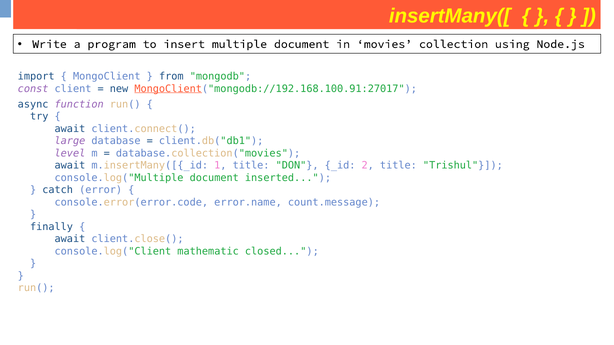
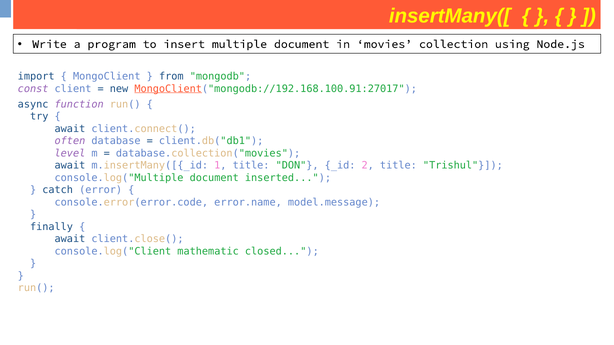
large: large -> often
count.message: count.message -> model.message
